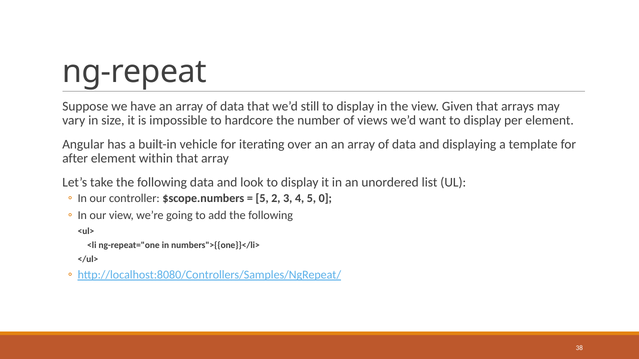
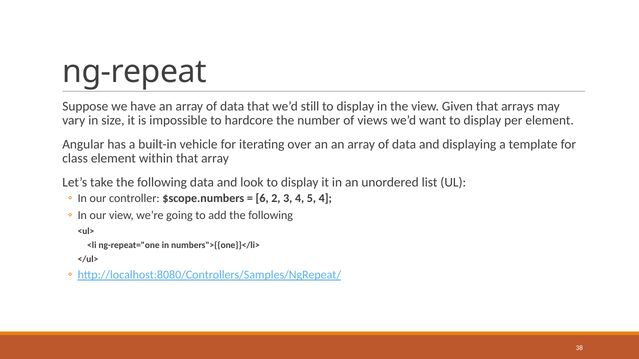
after: after -> class
5 at (262, 199): 5 -> 6
5 0: 0 -> 4
